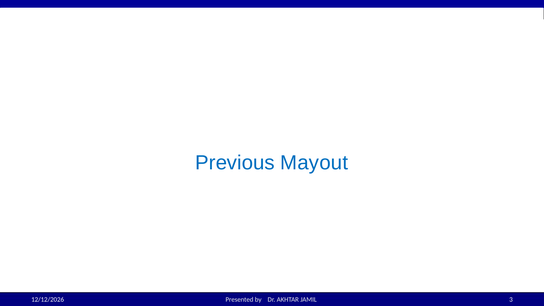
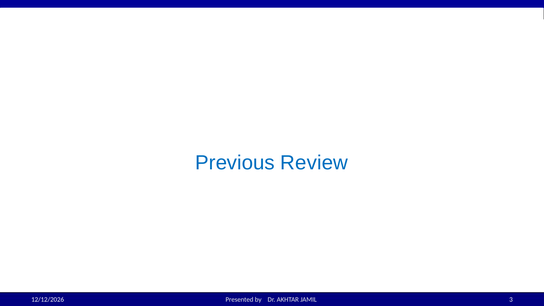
Mayout: Mayout -> Review
